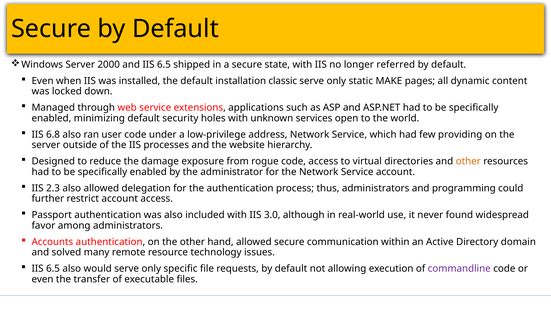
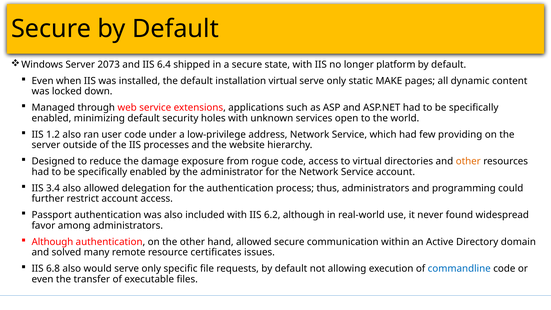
2000: 2000 -> 2073
and IIS 6.5: 6.5 -> 6.4
referred: referred -> platform
installation classic: classic -> virtual
6.8: 6.8 -> 1.2
2.3: 2.3 -> 3.4
3.0: 3.0 -> 6.2
Accounts at (52, 242): Accounts -> Although
technology: technology -> certificates
6.5 at (53, 269): 6.5 -> 6.8
commandline colour: purple -> blue
